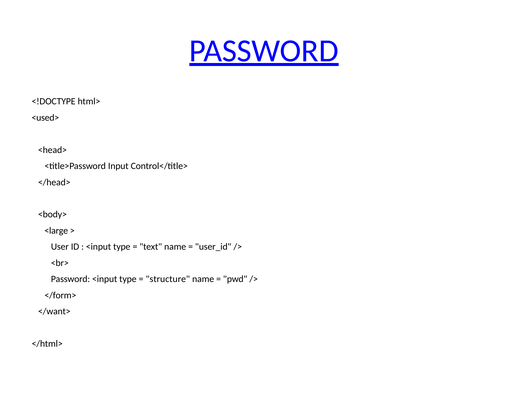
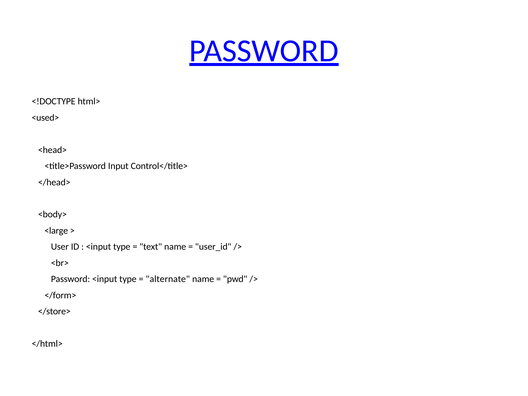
structure: structure -> alternate
</want>: </want> -> </store>
